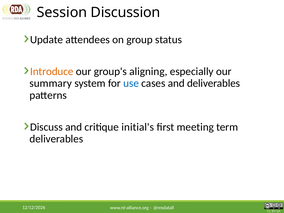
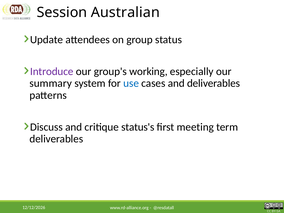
Discussion: Discussion -> Australian
Introduce colour: orange -> purple
aligning: aligning -> working
initial's: initial's -> status's
